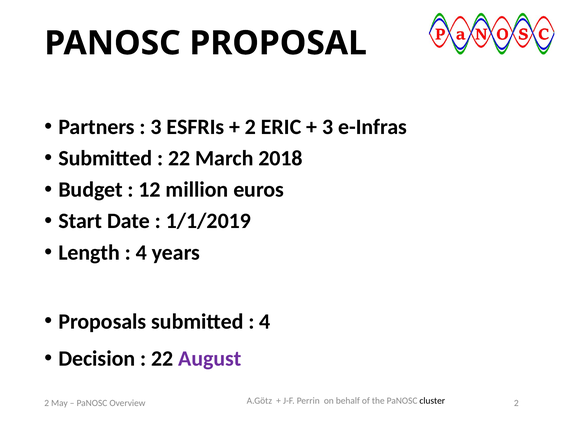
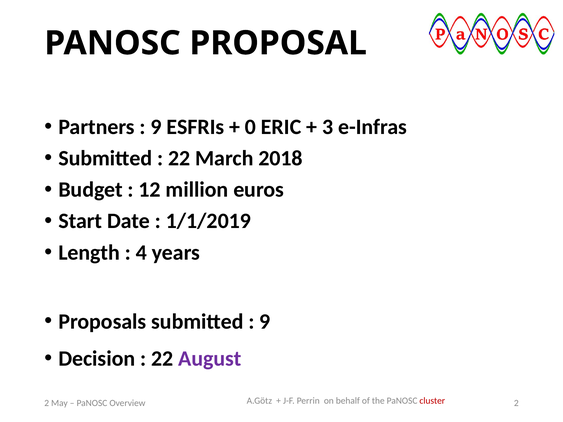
3 at (156, 127): 3 -> 9
2 at (250, 127): 2 -> 0
4 at (265, 322): 4 -> 9
cluster colour: black -> red
